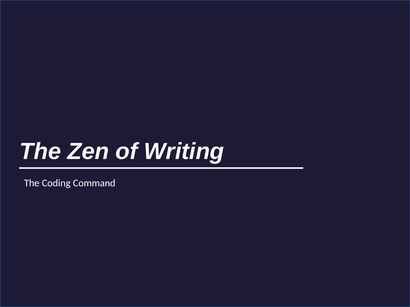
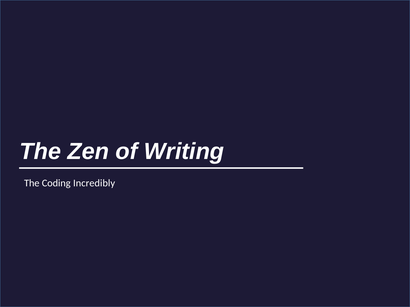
Command: Command -> Incredibly
